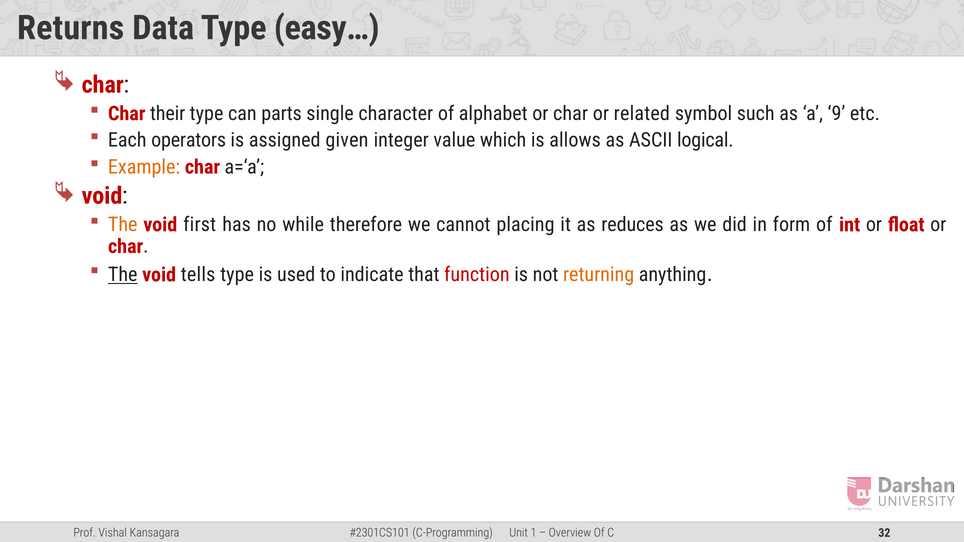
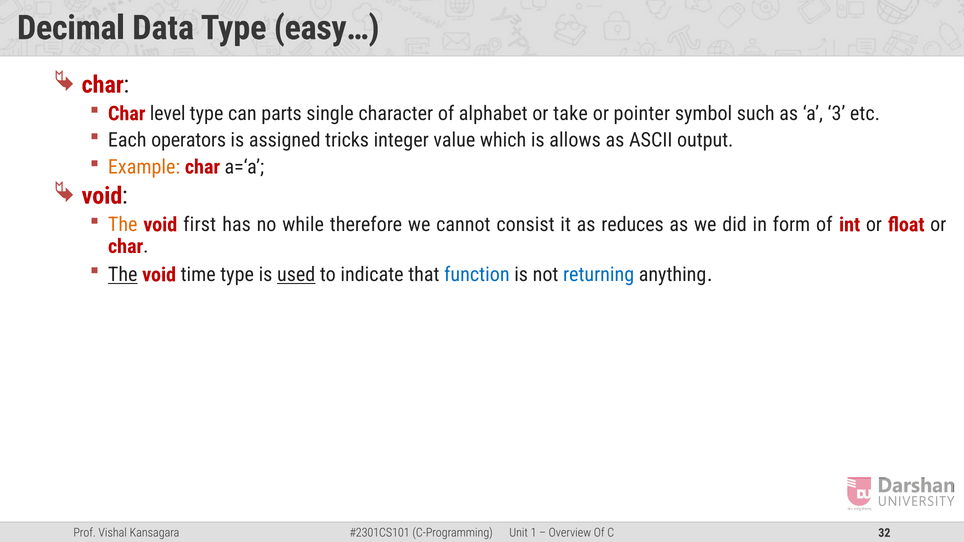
Returns: Returns -> Decimal
their: their -> level
alphabet or char: char -> take
related: related -> pointer
9: 9 -> 3
given: given -> tricks
logical: logical -> output
placing: placing -> consist
tells: tells -> time
used underline: none -> present
function colour: red -> blue
returning colour: orange -> blue
